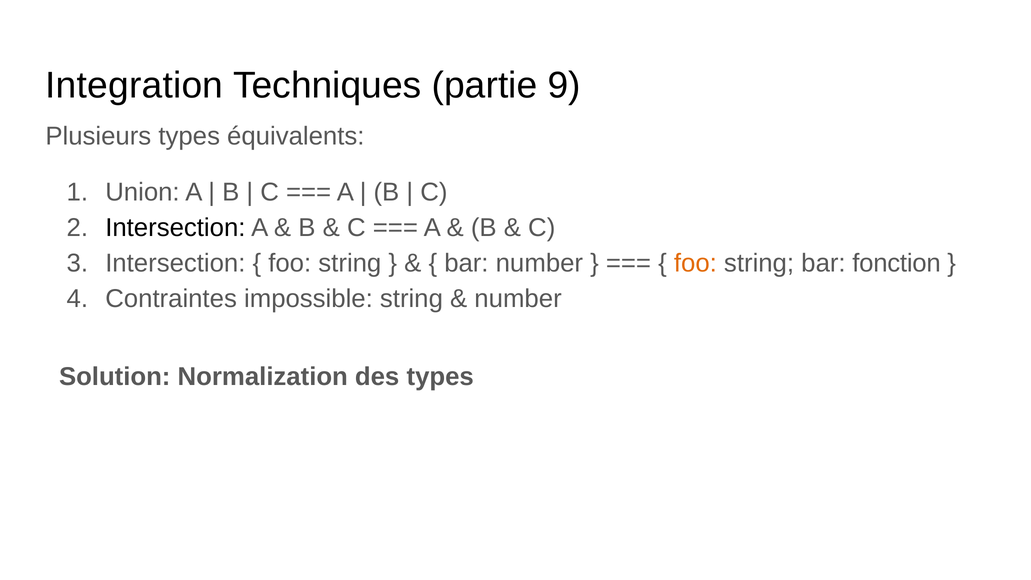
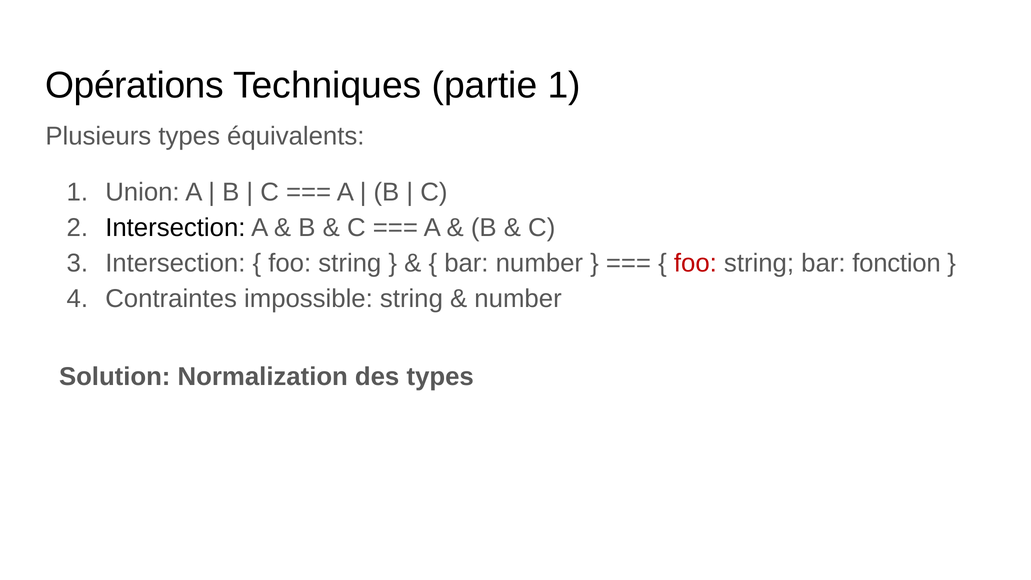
Integration: Integration -> Opérations
partie 9: 9 -> 1
foo at (695, 263) colour: orange -> red
